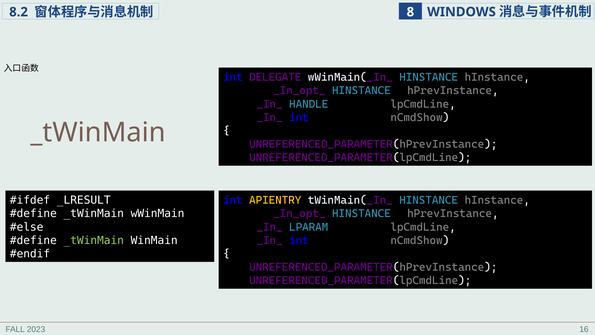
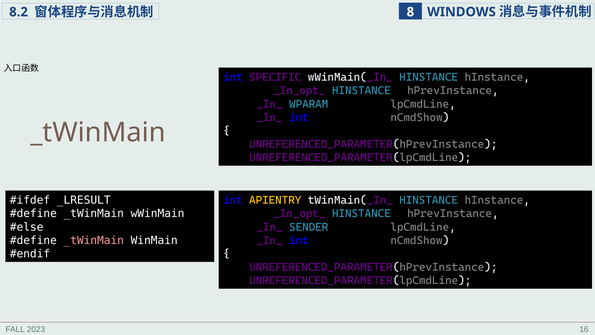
DELEGATE: DELEGATE -> SPECIFIC
HANDLE: HANDLE -> WPARAM
LPARAM: LPARAM -> SENDER
_tWinMain at (94, 240) colour: light green -> pink
